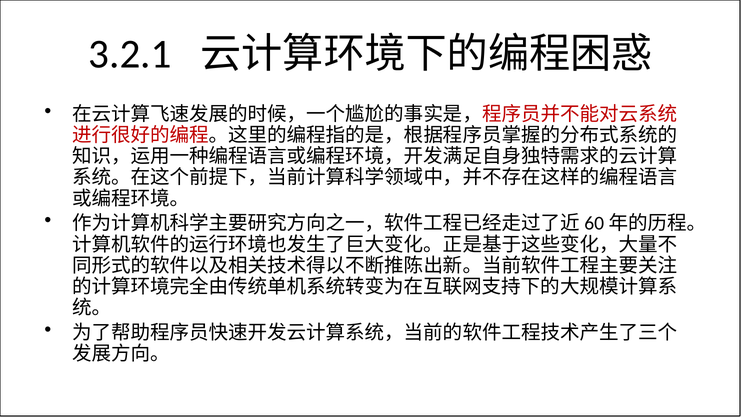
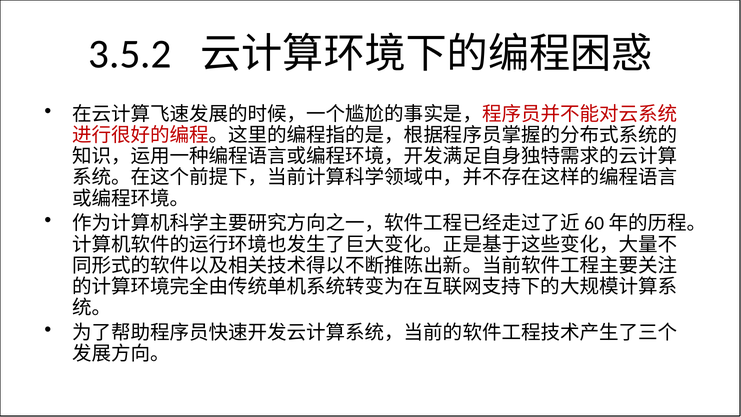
3.2.1: 3.2.1 -> 3.5.2
